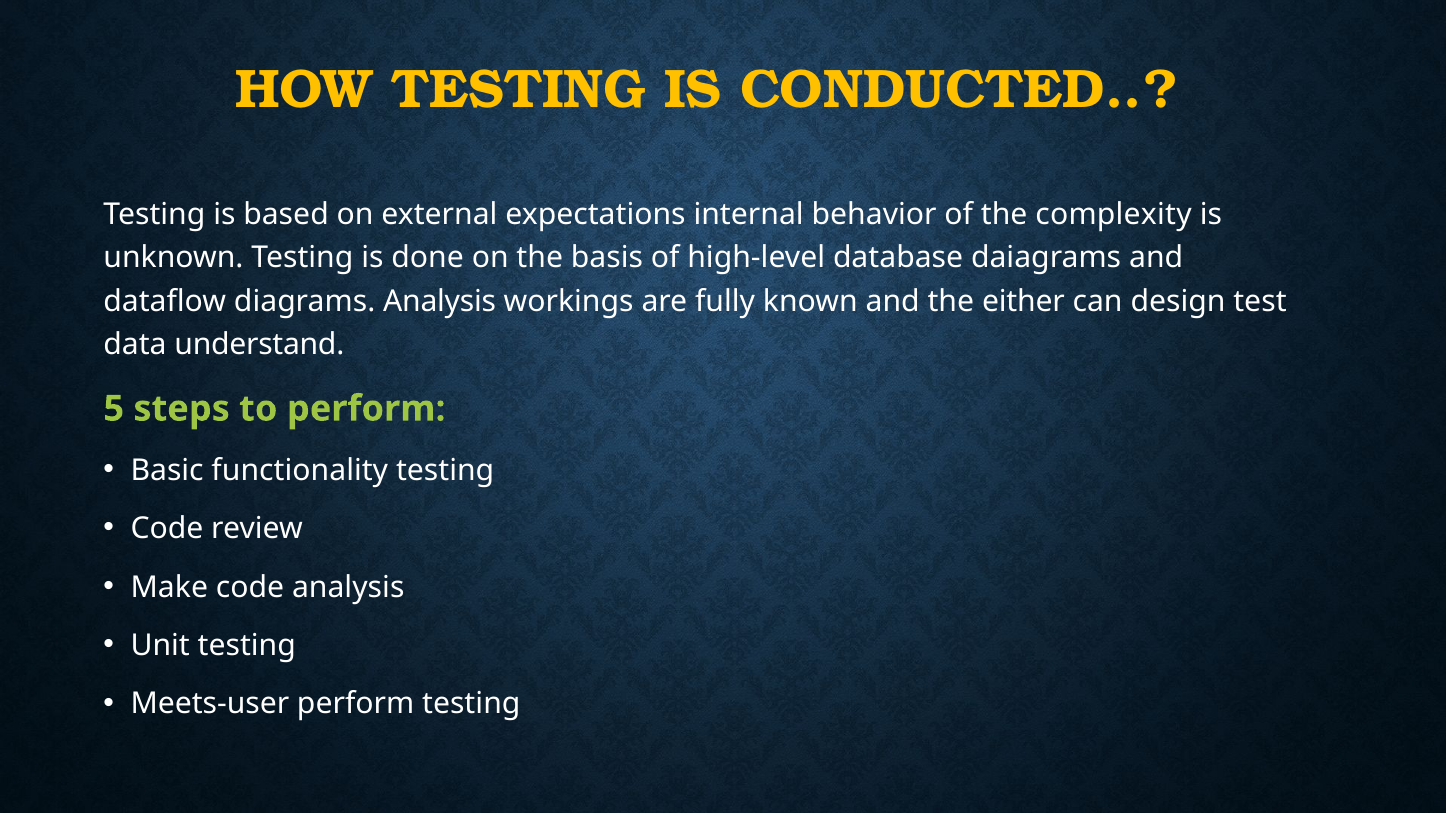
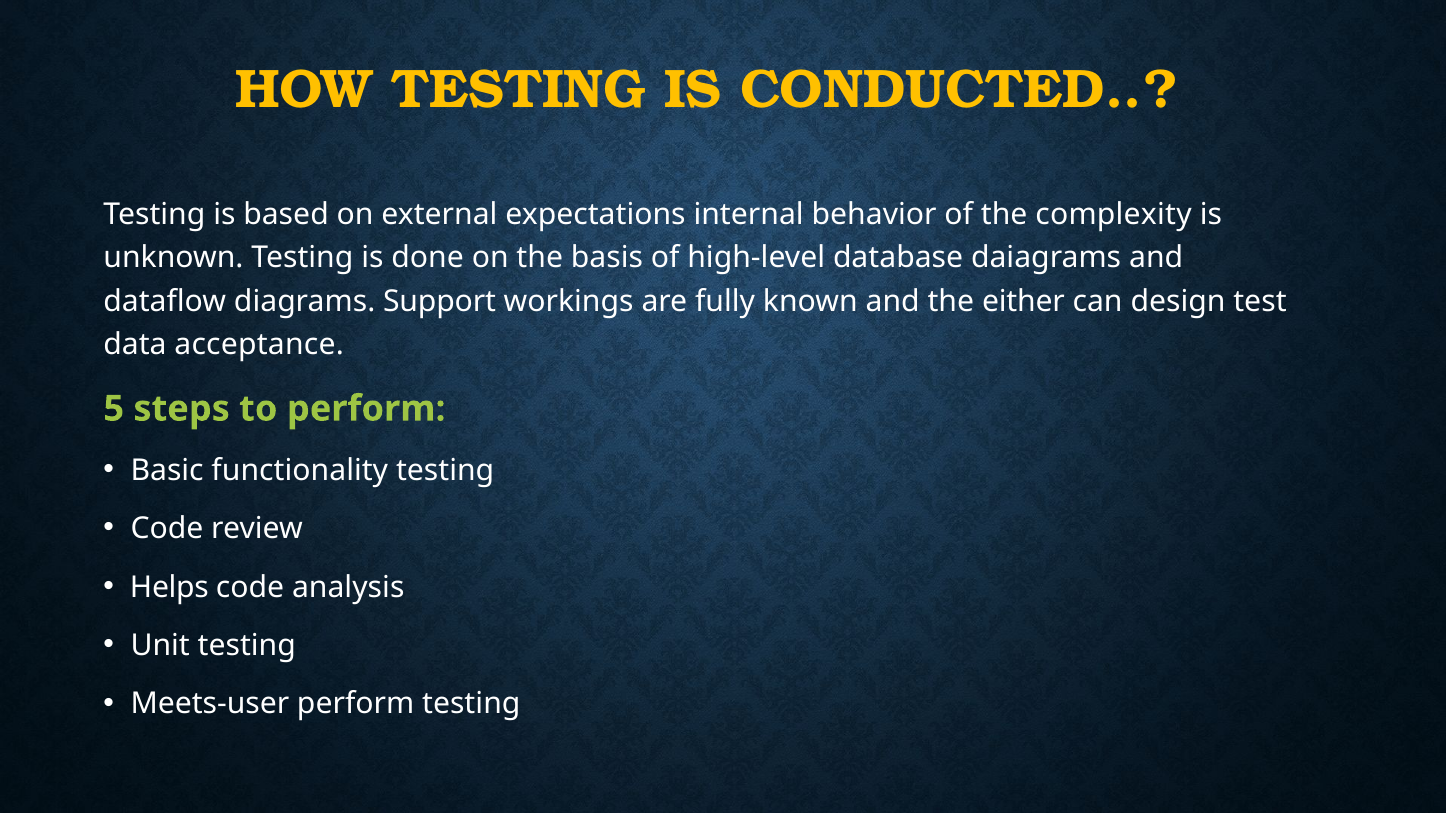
diagrams Analysis: Analysis -> Support
understand: understand -> acceptance
Make: Make -> Helps
